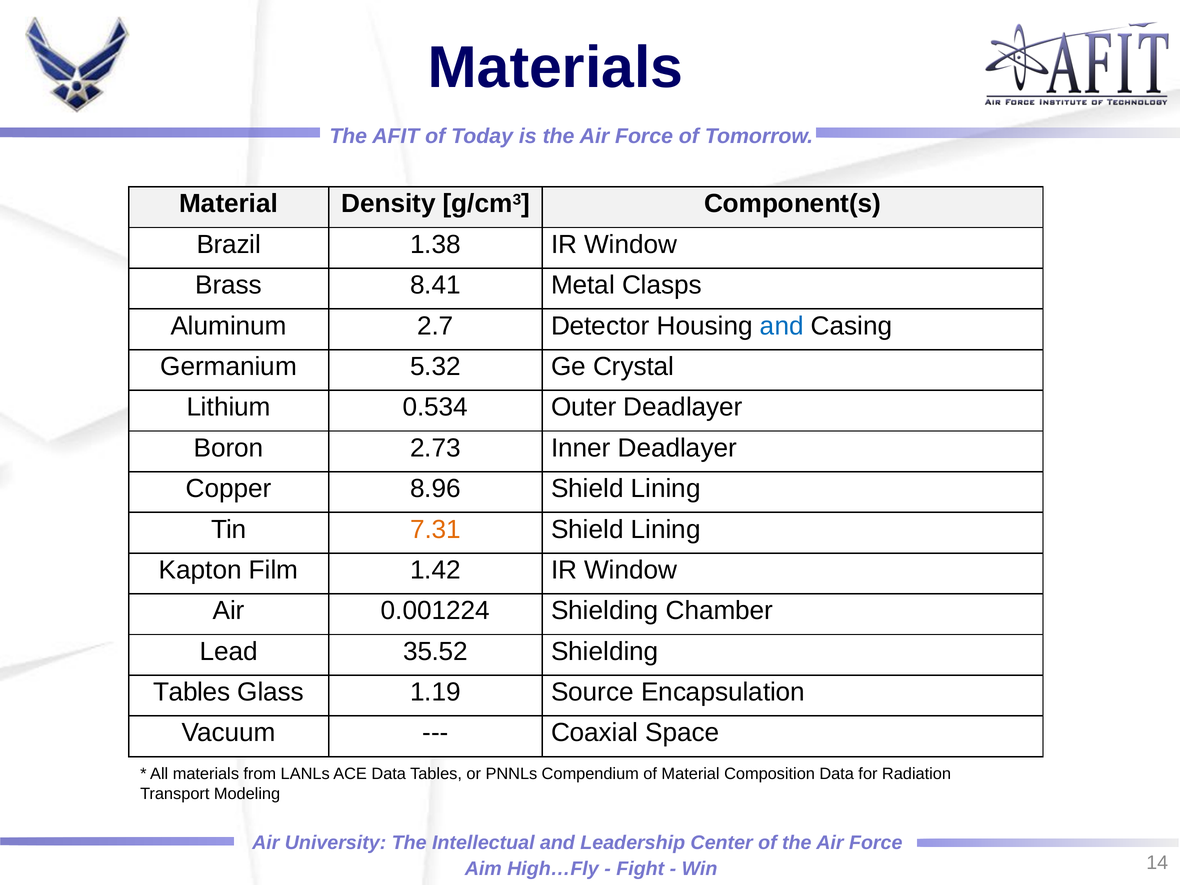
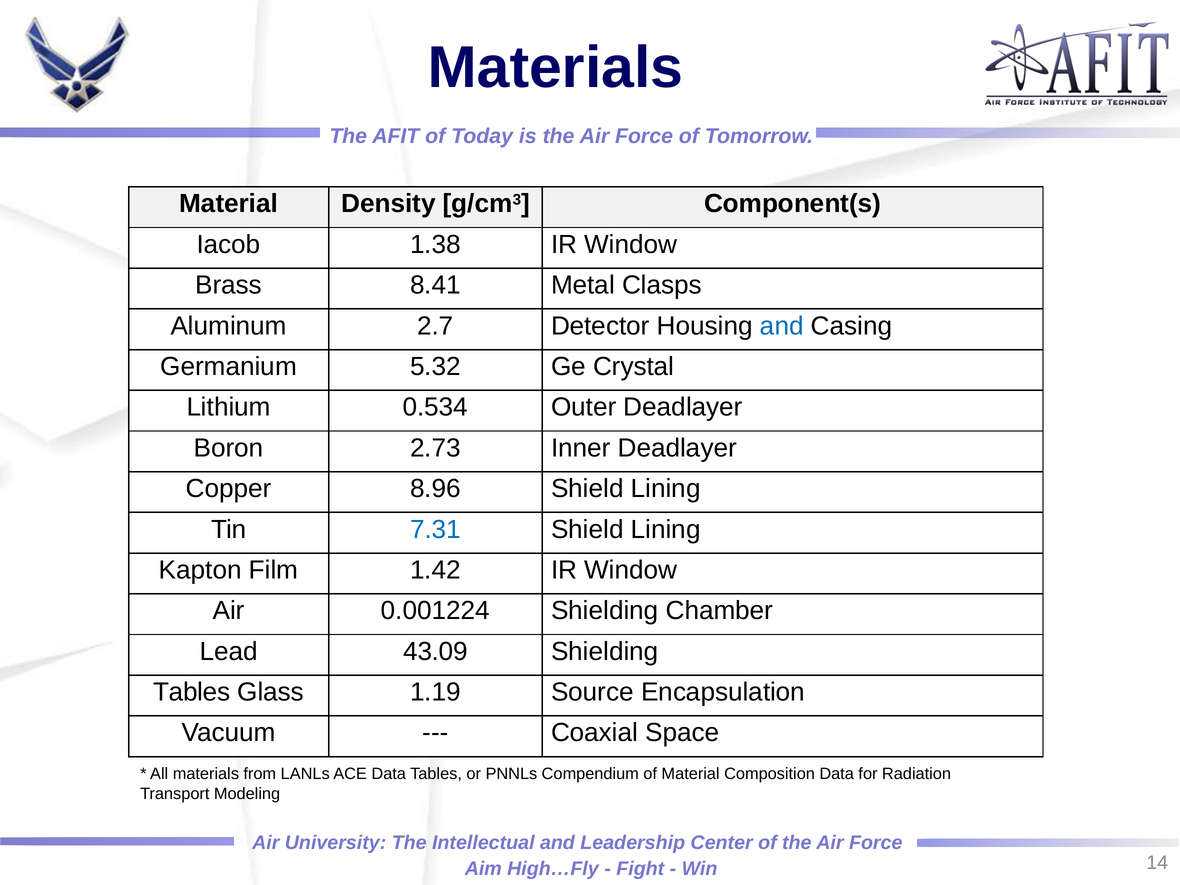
Brazil: Brazil -> Iacob
7.31 colour: orange -> blue
35.52: 35.52 -> 43.09
